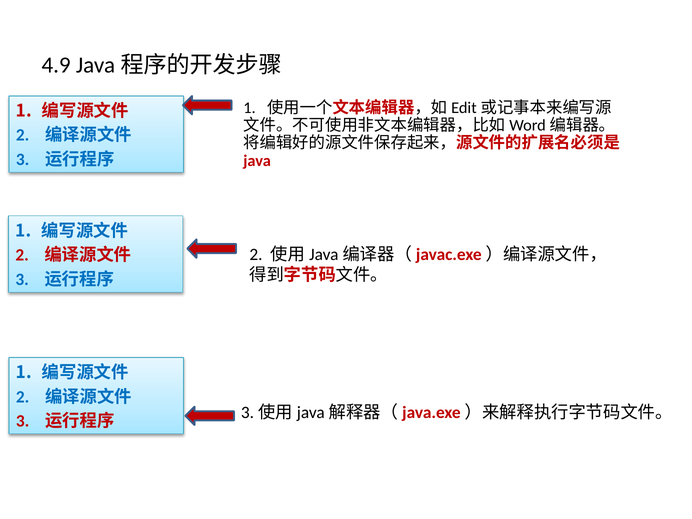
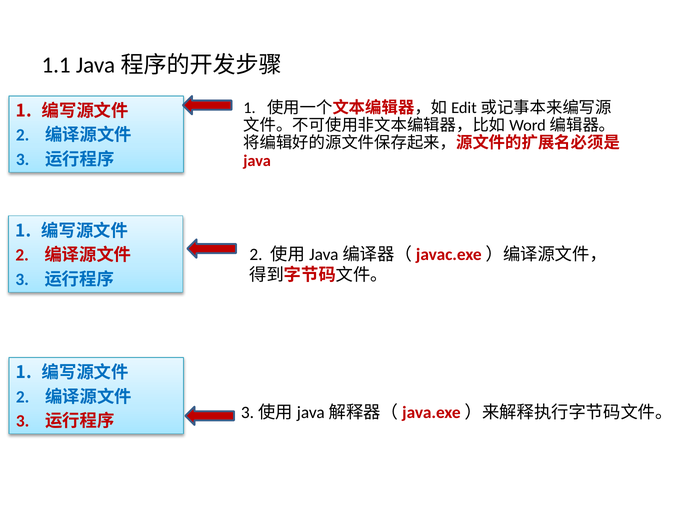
4.9: 4.9 -> 1.1
